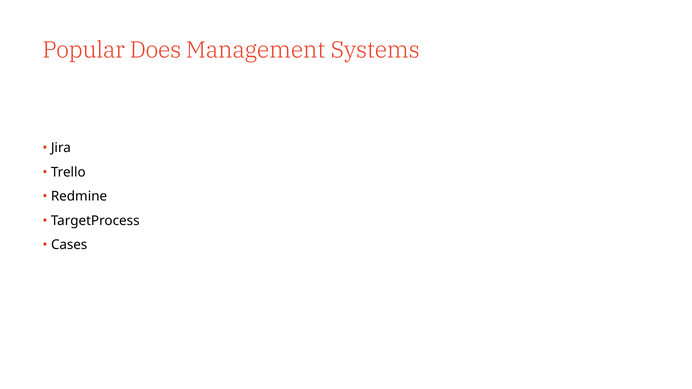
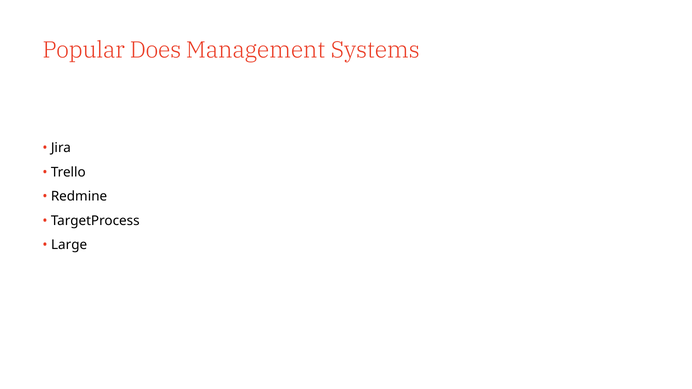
Cases: Cases -> Large
